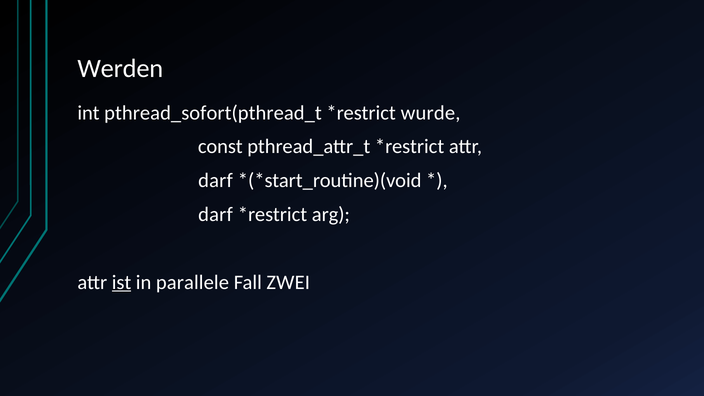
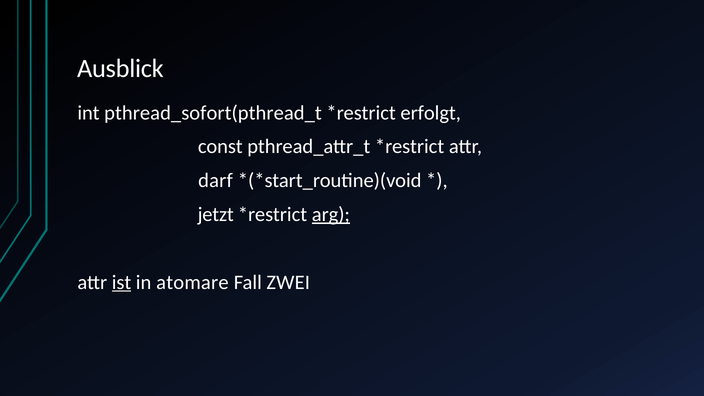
Werden: Werden -> Ausblick
wurde: wurde -> erfolgt
darf at (216, 215): darf -> jetzt
arg underline: none -> present
parallele: parallele -> atomare
